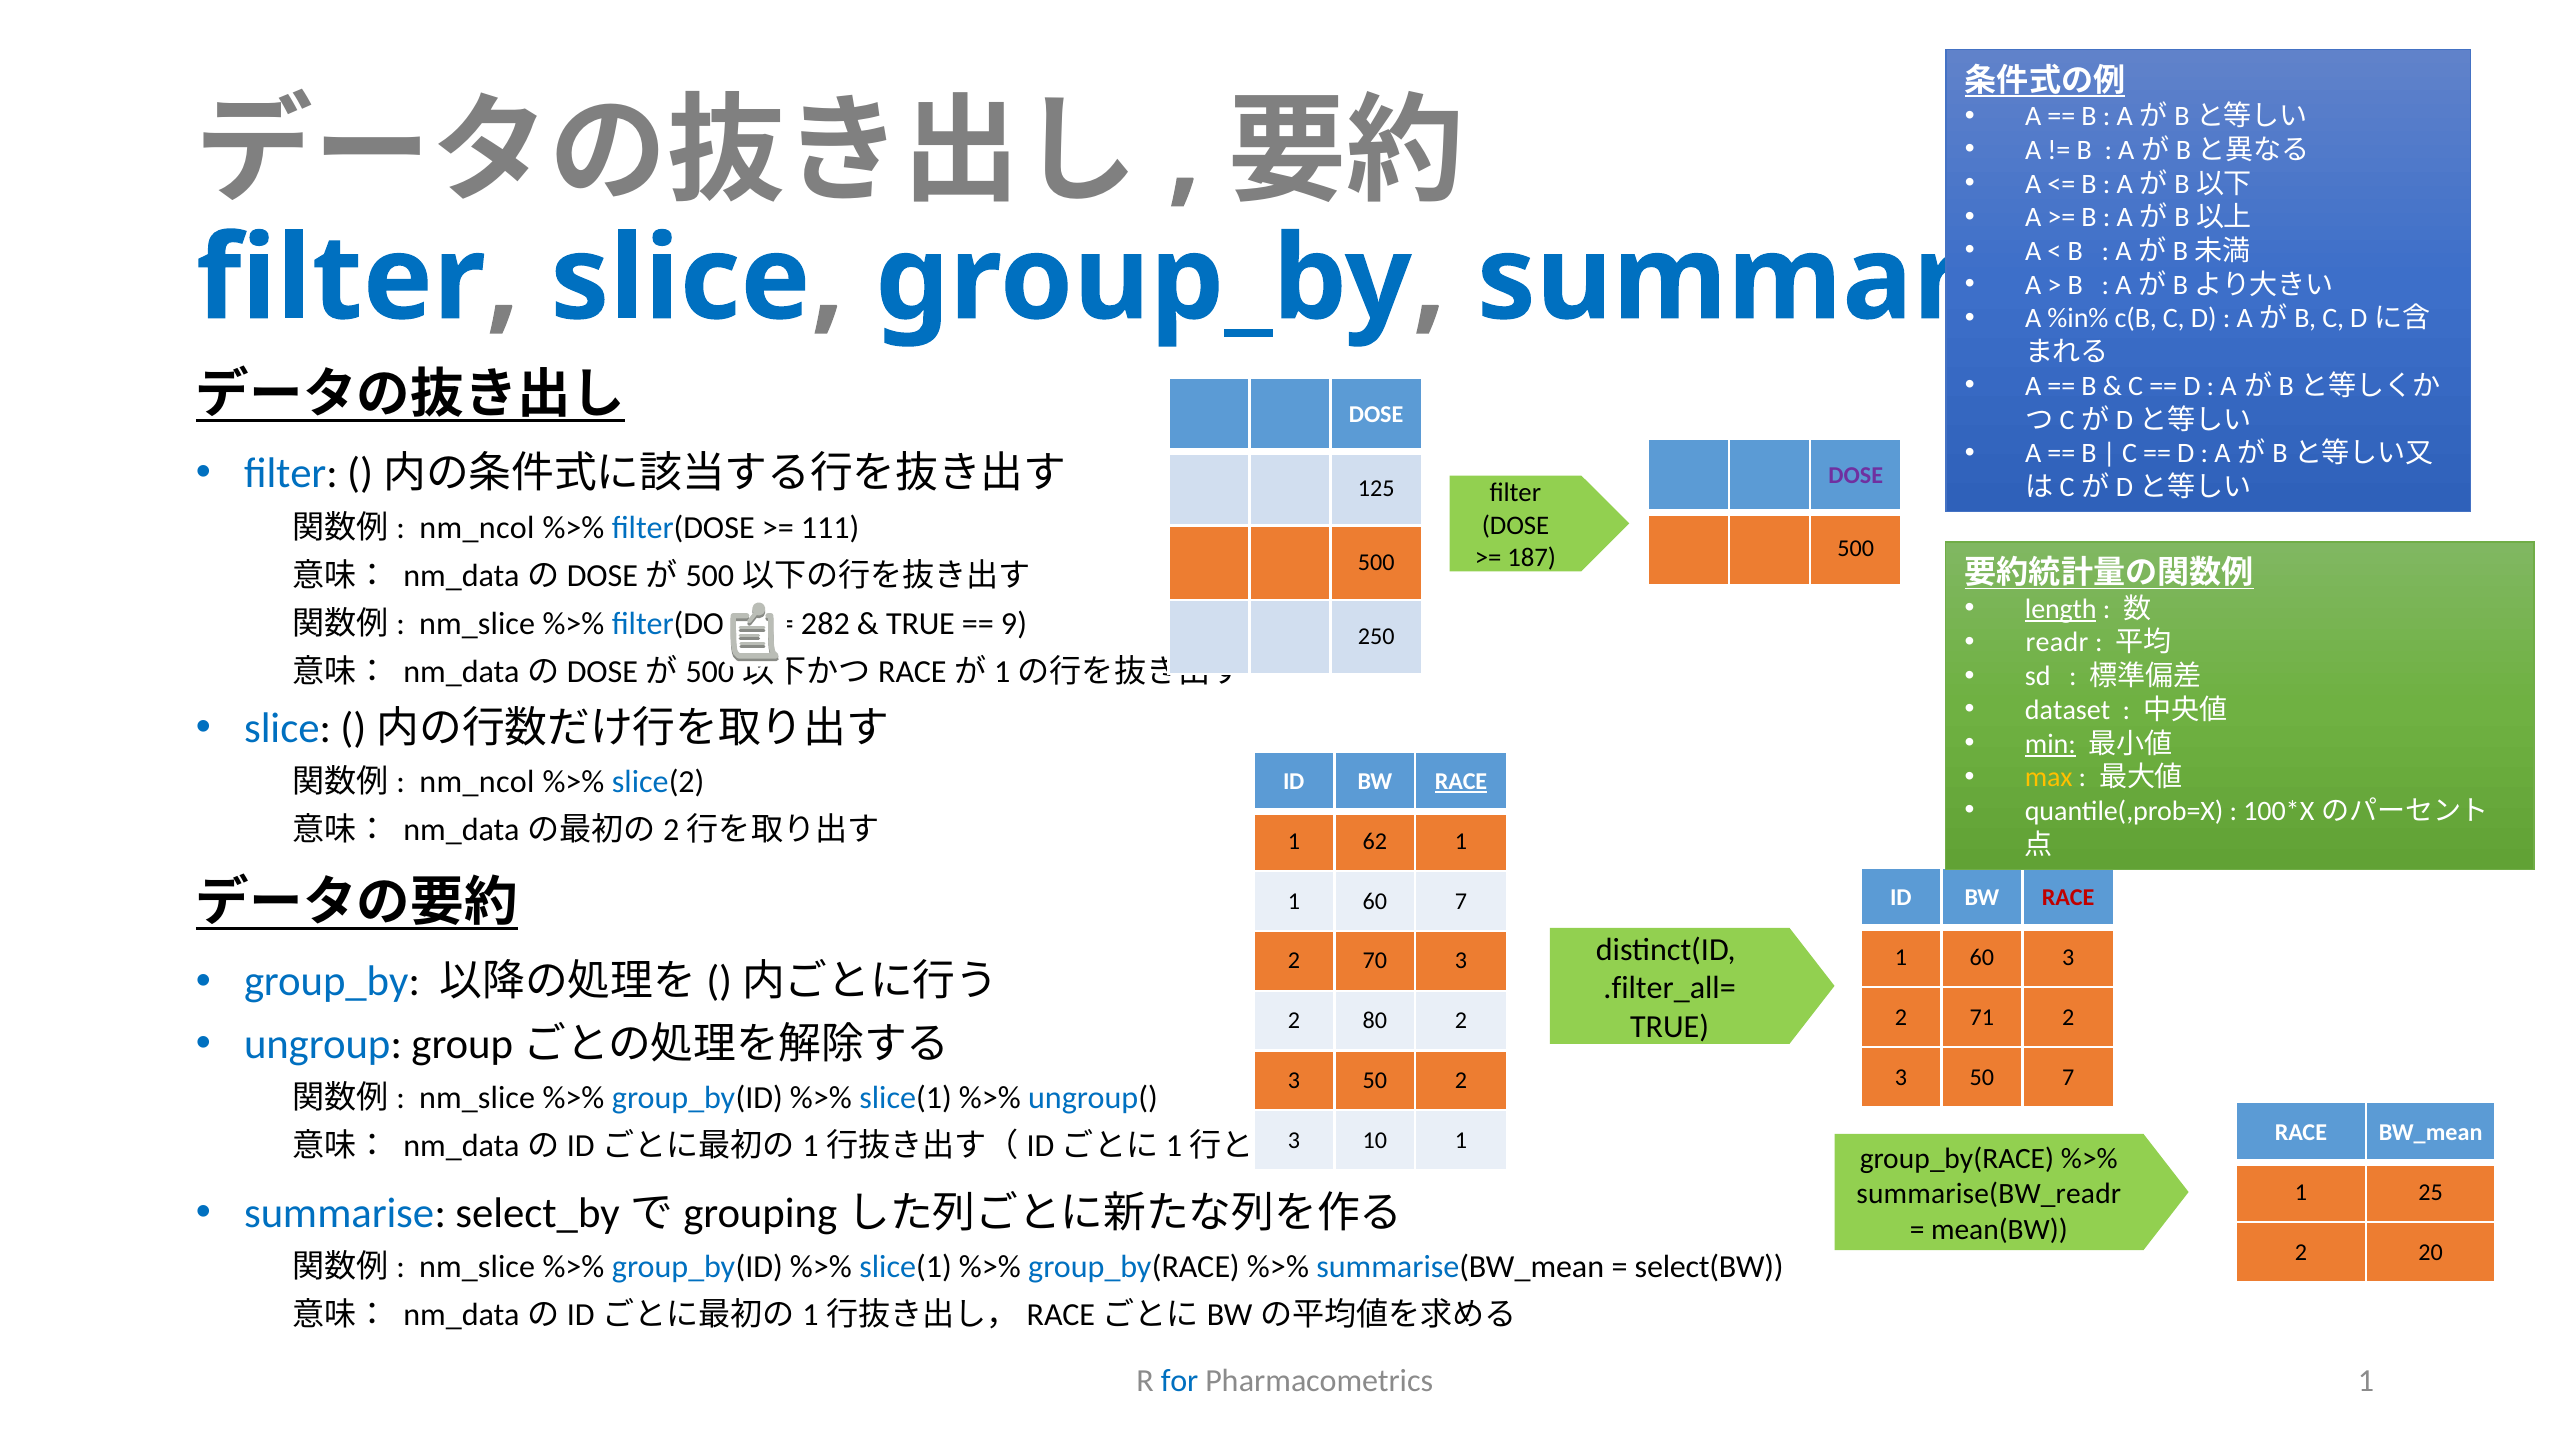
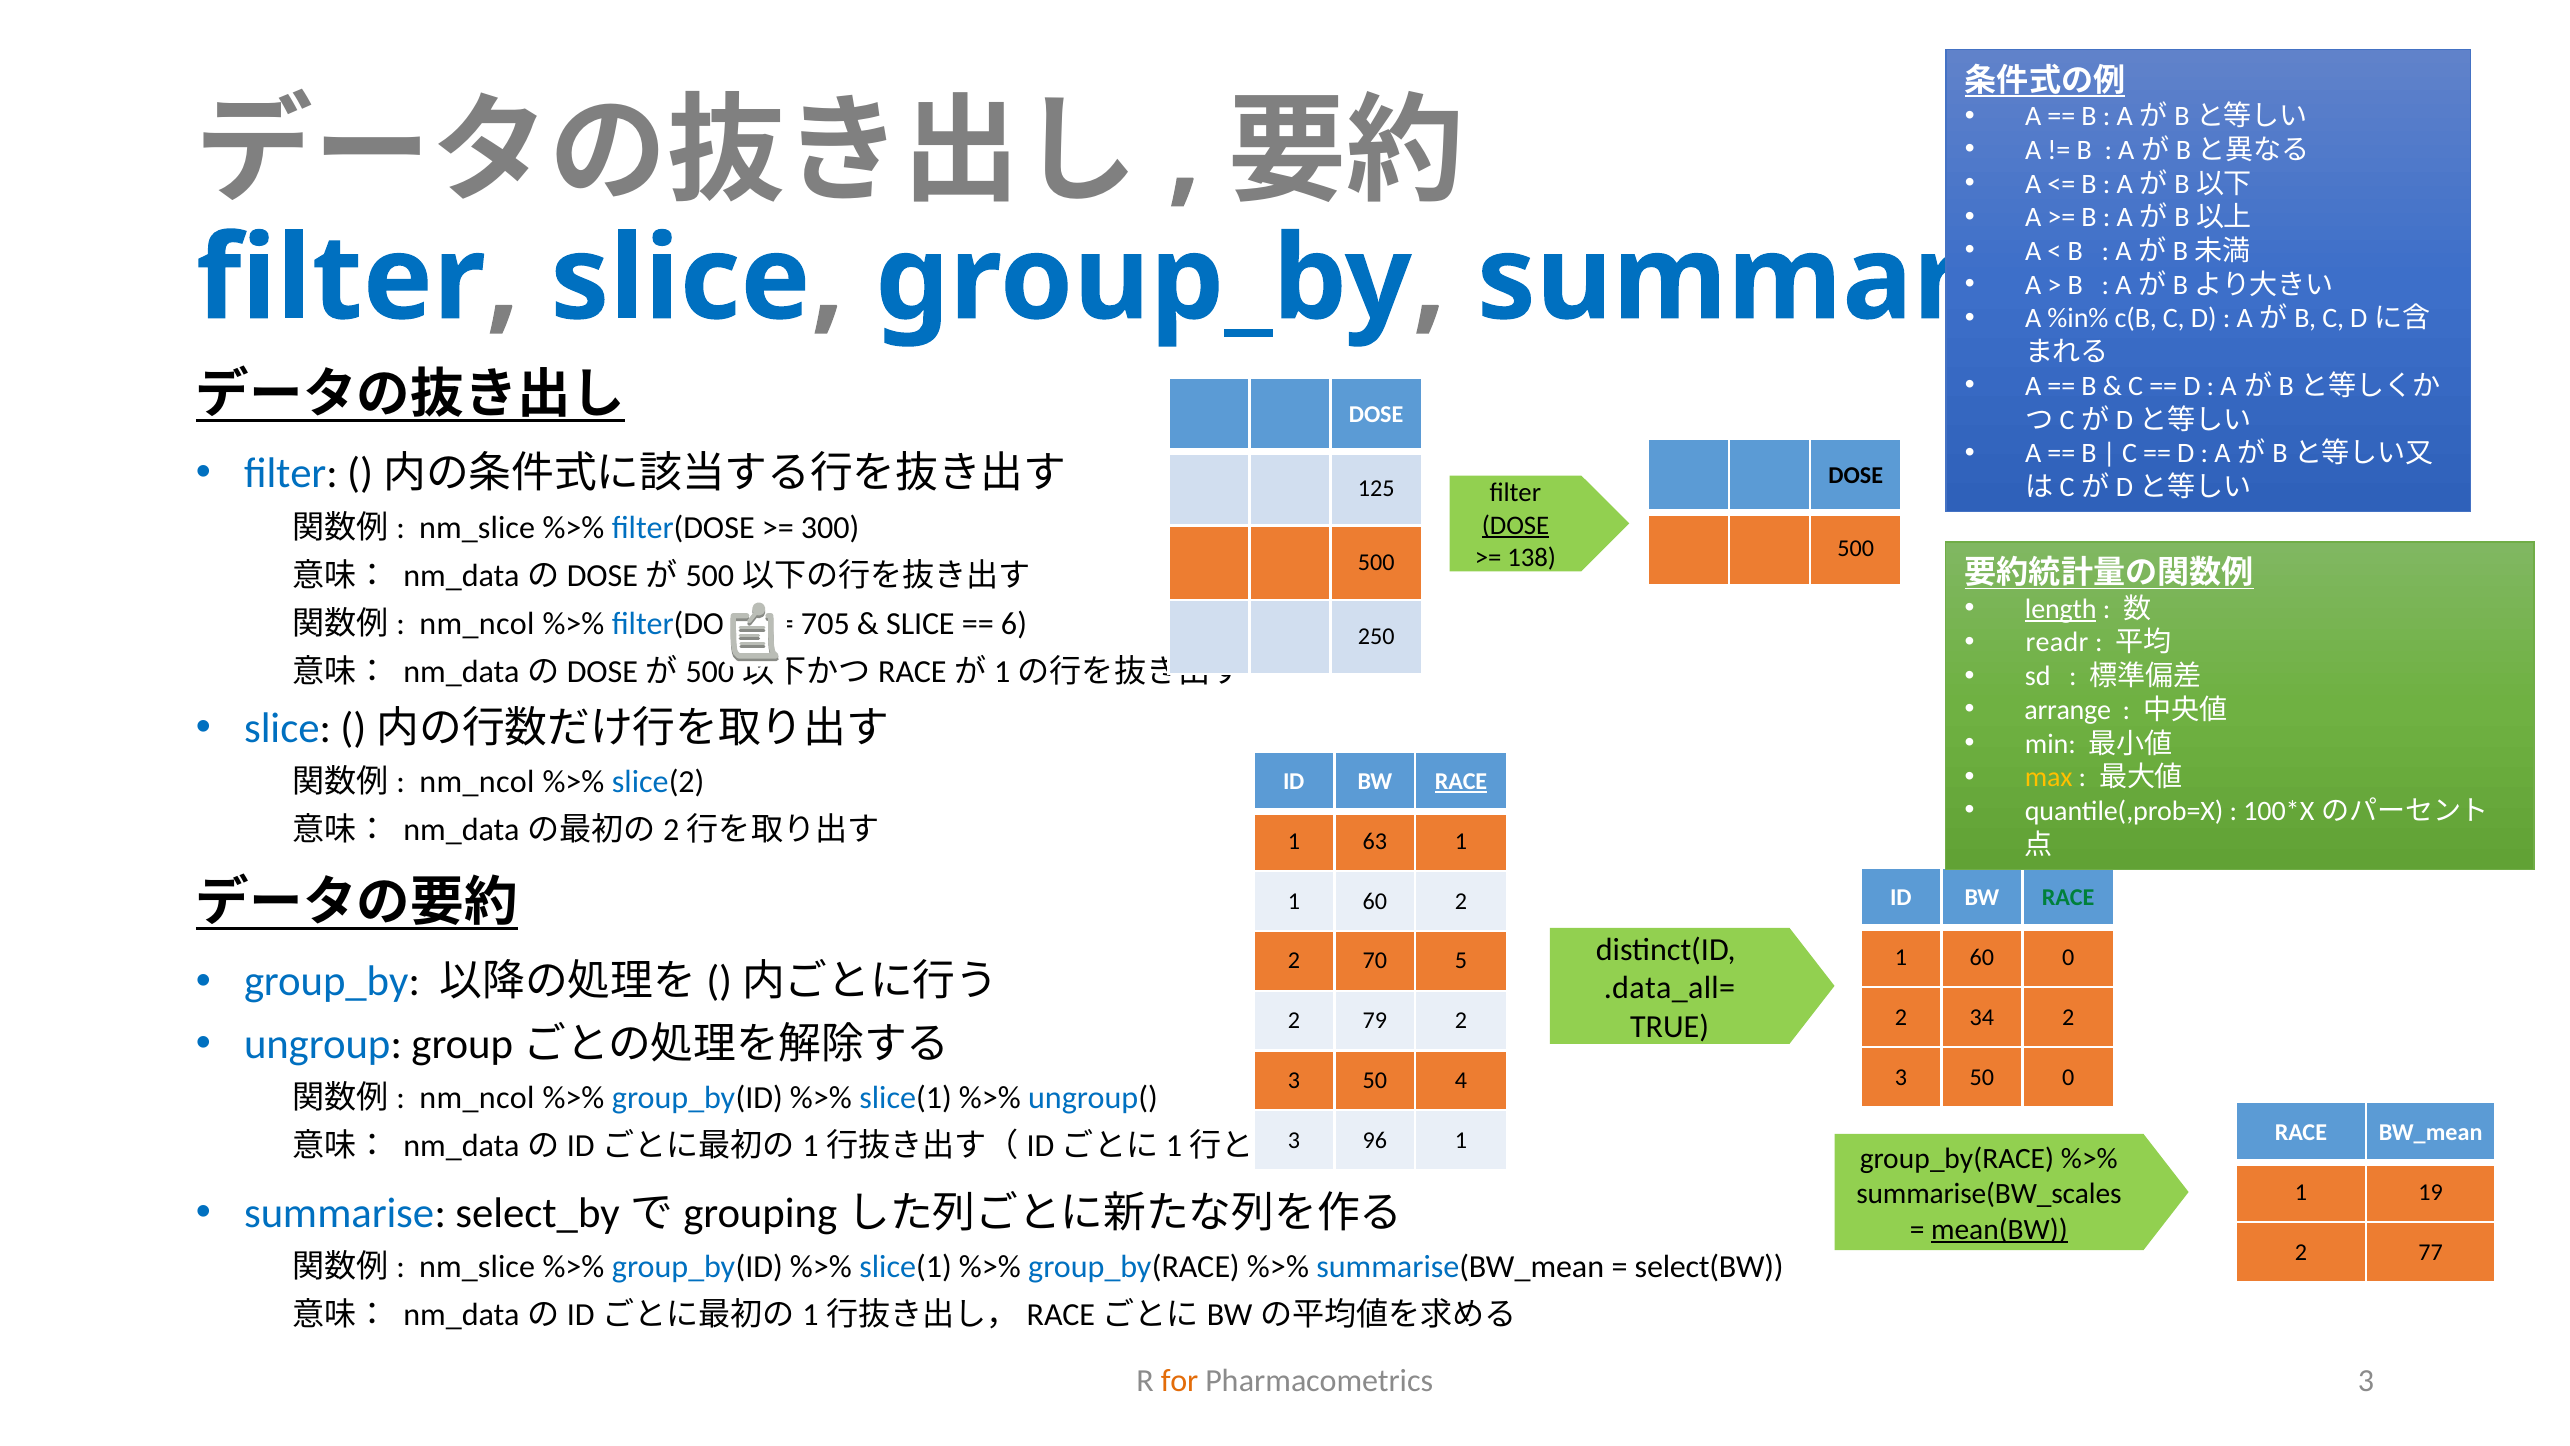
DOSE at (1856, 476) colour: purple -> black
DOSE at (1516, 525) underline: none -> present
nm_ncol at (477, 527): nm_ncol -> nm_slice
111: 111 -> 300
187: 187 -> 138
nm_slice at (477, 623): nm_slice -> nm_ncol
282: 282 -> 705
TRUE at (920, 623): TRUE -> SLICE
9: 9 -> 6
dataset: dataset -> arrange
min underline: present -> none
62: 62 -> 63
RACE at (2068, 897) colour: red -> green
60 7: 7 -> 2
60 3: 3 -> 0
70 3: 3 -> 5
.filter_all=: .filter_all= -> .data_all=
71: 71 -> 34
80: 80 -> 79
50 7: 7 -> 0
50 2: 2 -> 4
nm_slice at (477, 1098): nm_slice -> nm_ncol
10: 10 -> 96
summarise(BW_readr: summarise(BW_readr -> summarise(BW_scales
25: 25 -> 19
mean(BW underline: none -> present
20: 20 -> 77
for colour: blue -> orange
Pharmacometrics 1: 1 -> 3
